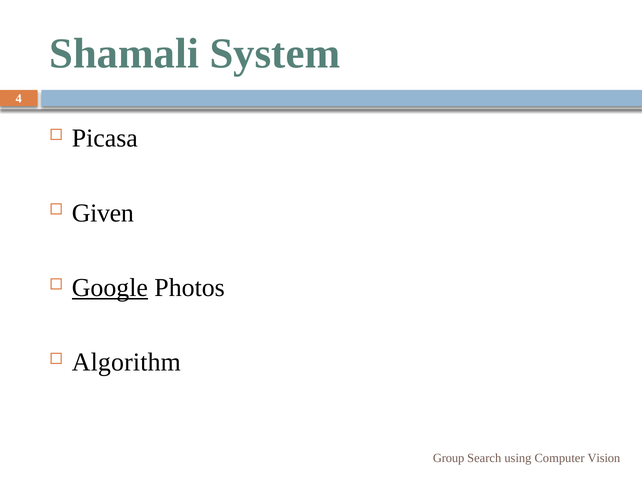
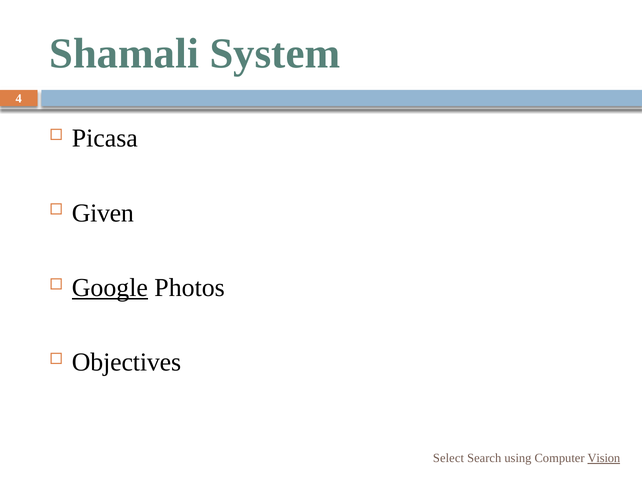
Algorithm: Algorithm -> Objectives
Group: Group -> Select
Vision underline: none -> present
